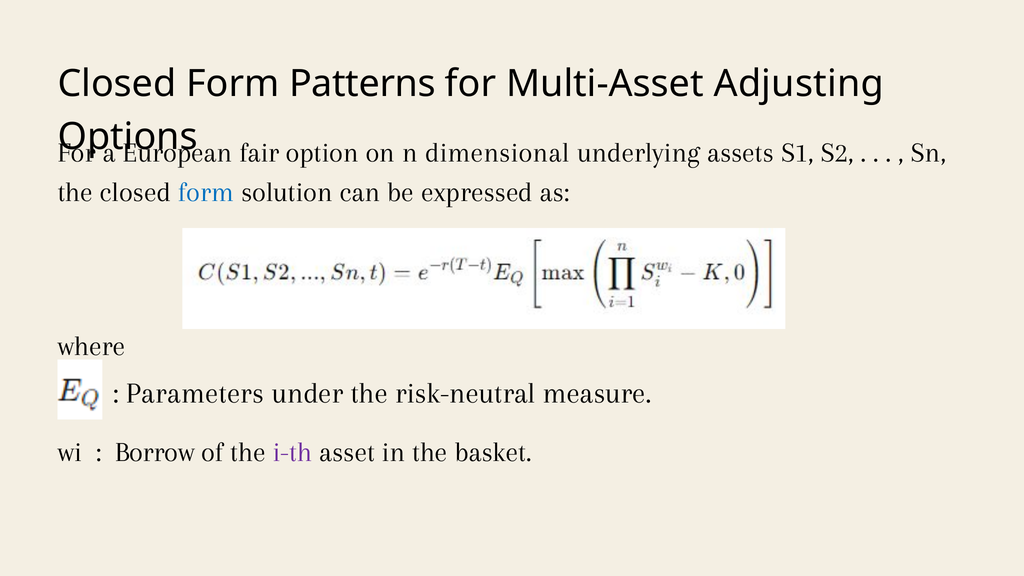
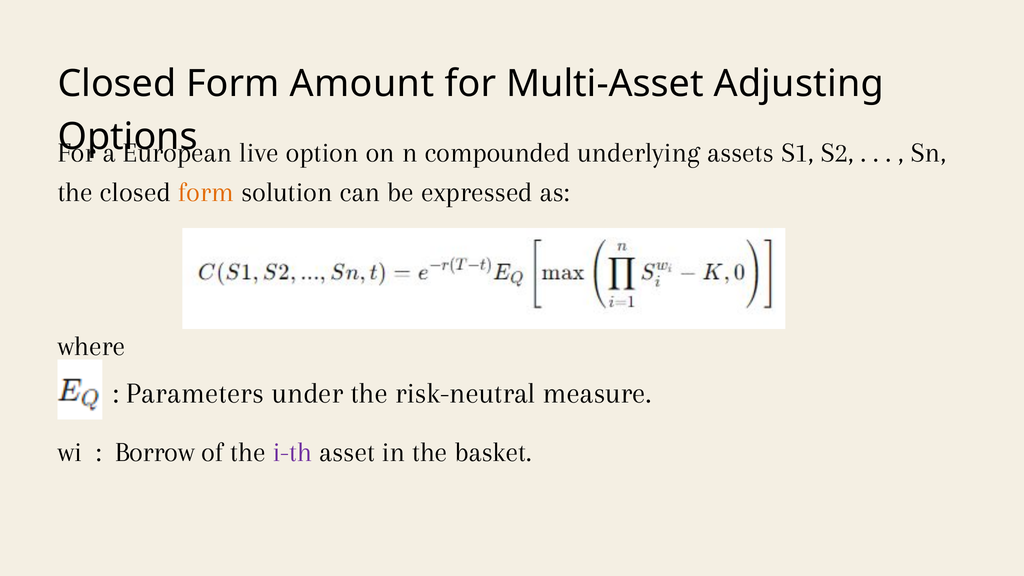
Patterns: Patterns -> Amount
fair: fair -> live
dimensional: dimensional -> compounded
form at (206, 192) colour: blue -> orange
